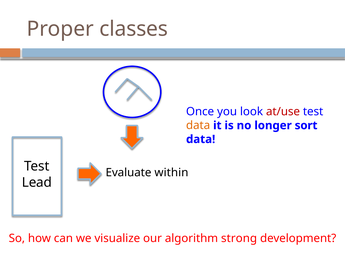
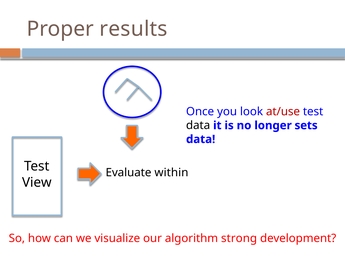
classes: classes -> results
data at (198, 125) colour: orange -> black
sort: sort -> sets
Lead: Lead -> View
